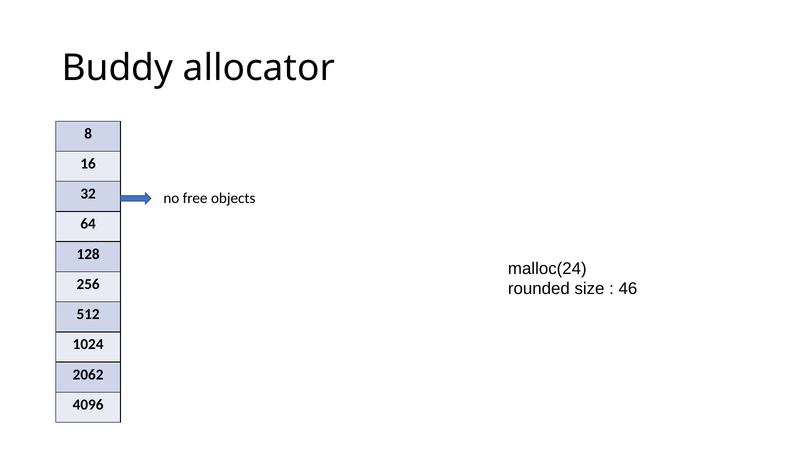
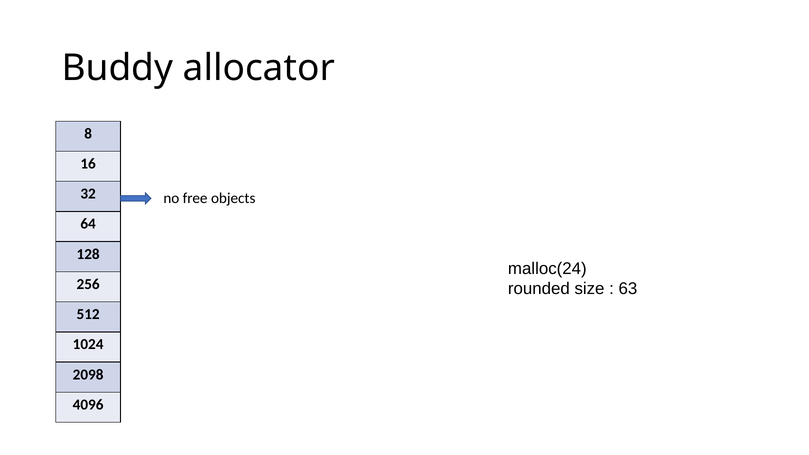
46: 46 -> 63
2062: 2062 -> 2098
